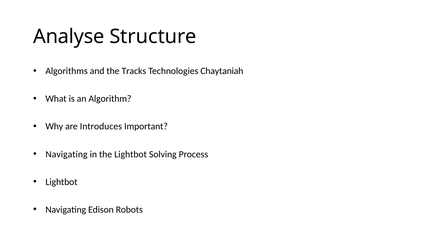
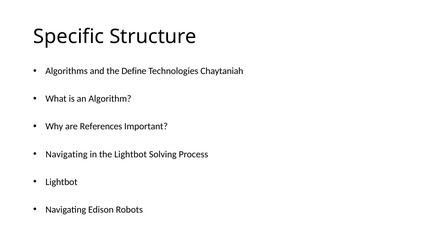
Analyse: Analyse -> Specific
Tracks: Tracks -> Define
Introduces: Introduces -> References
